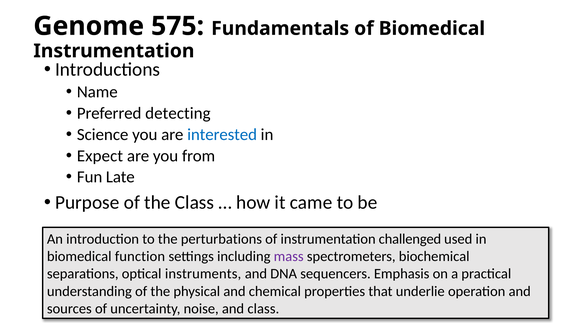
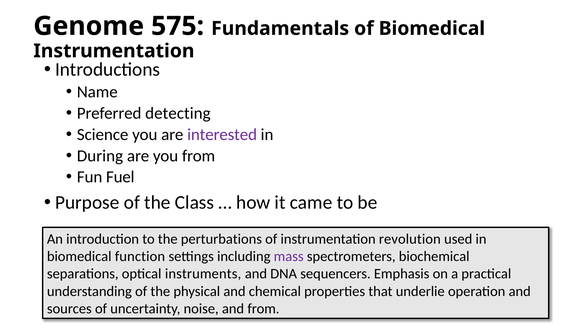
interested colour: blue -> purple
Expect: Expect -> During
Late: Late -> Fuel
challenged: challenged -> revolution
and class: class -> from
